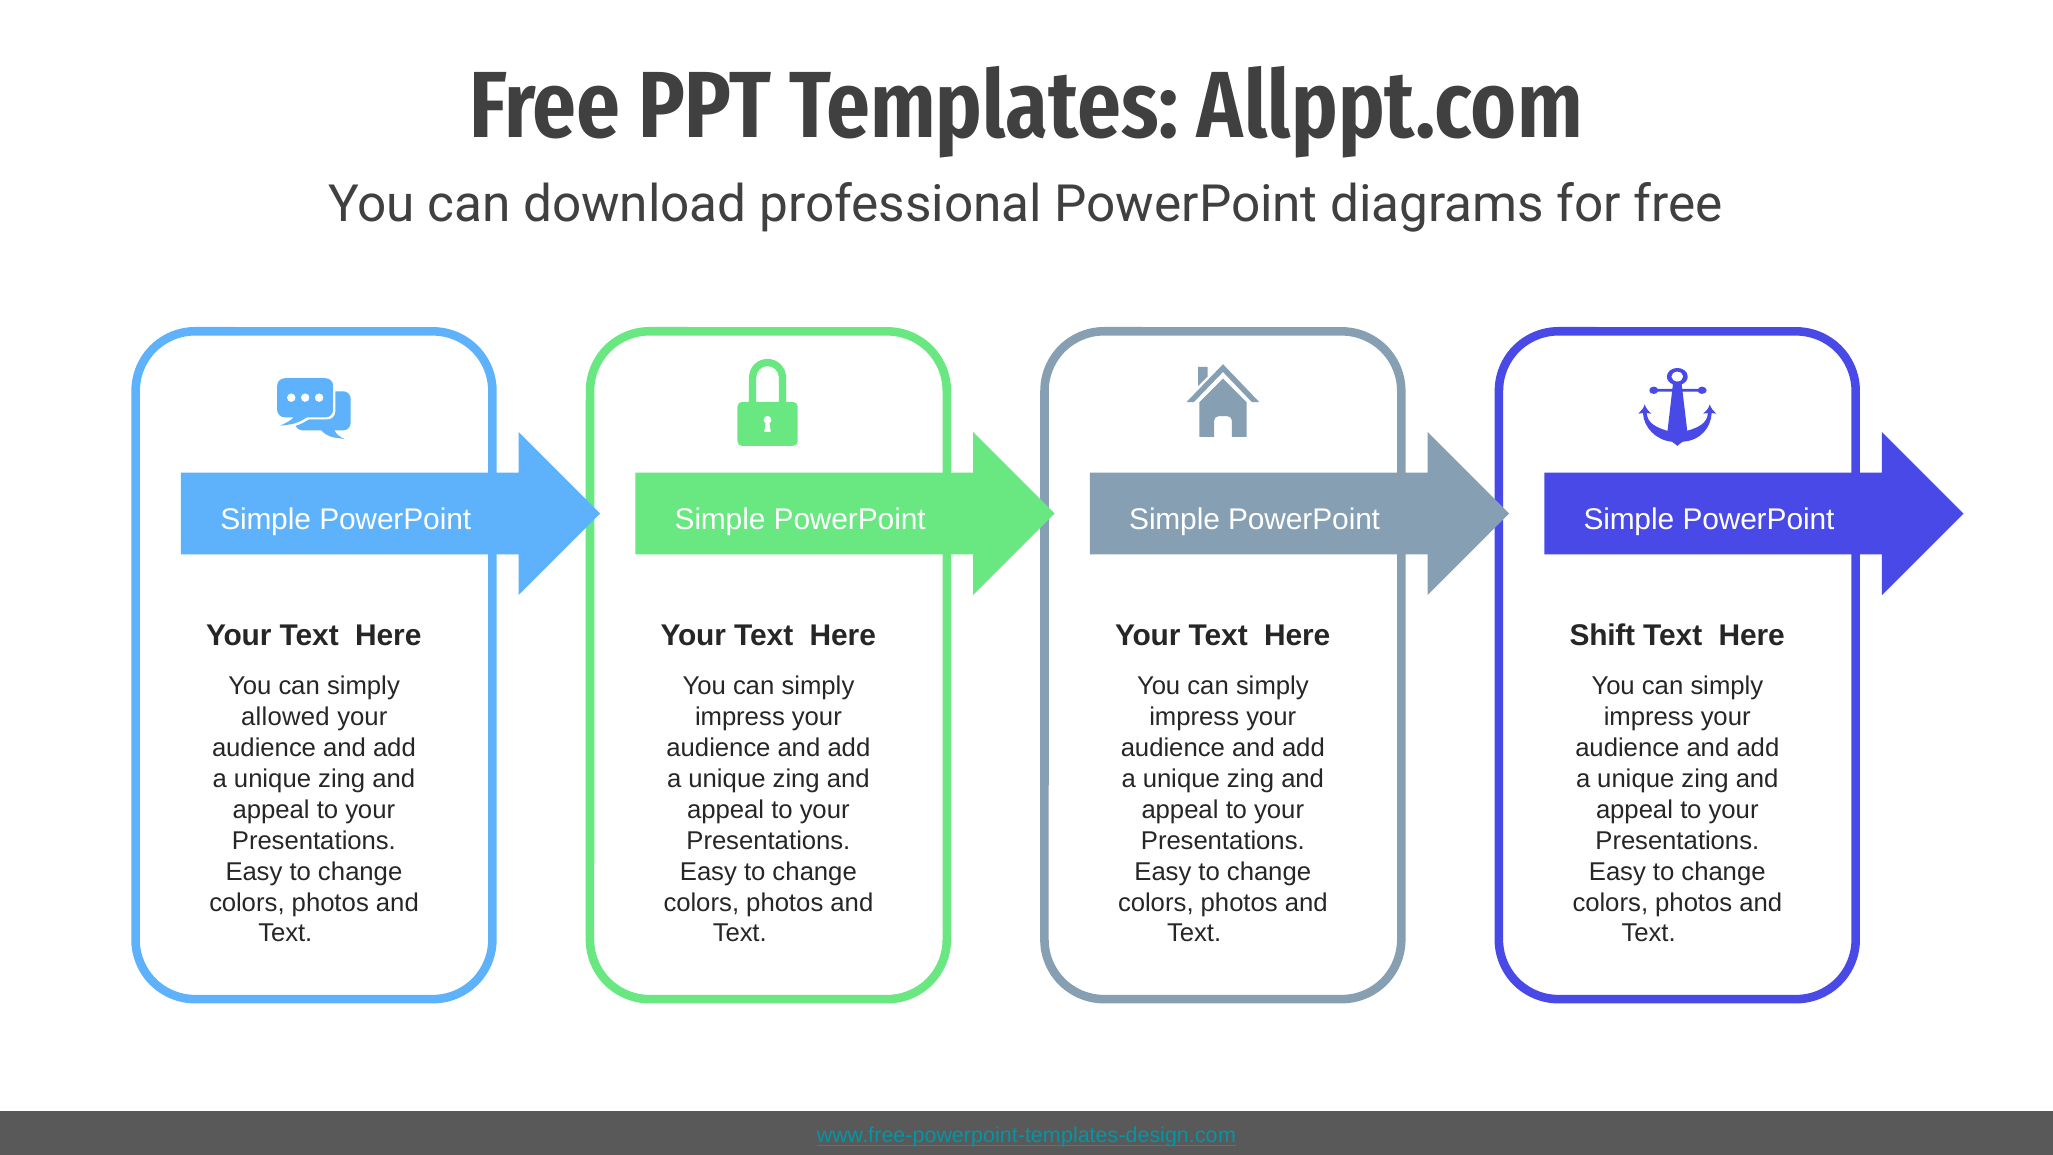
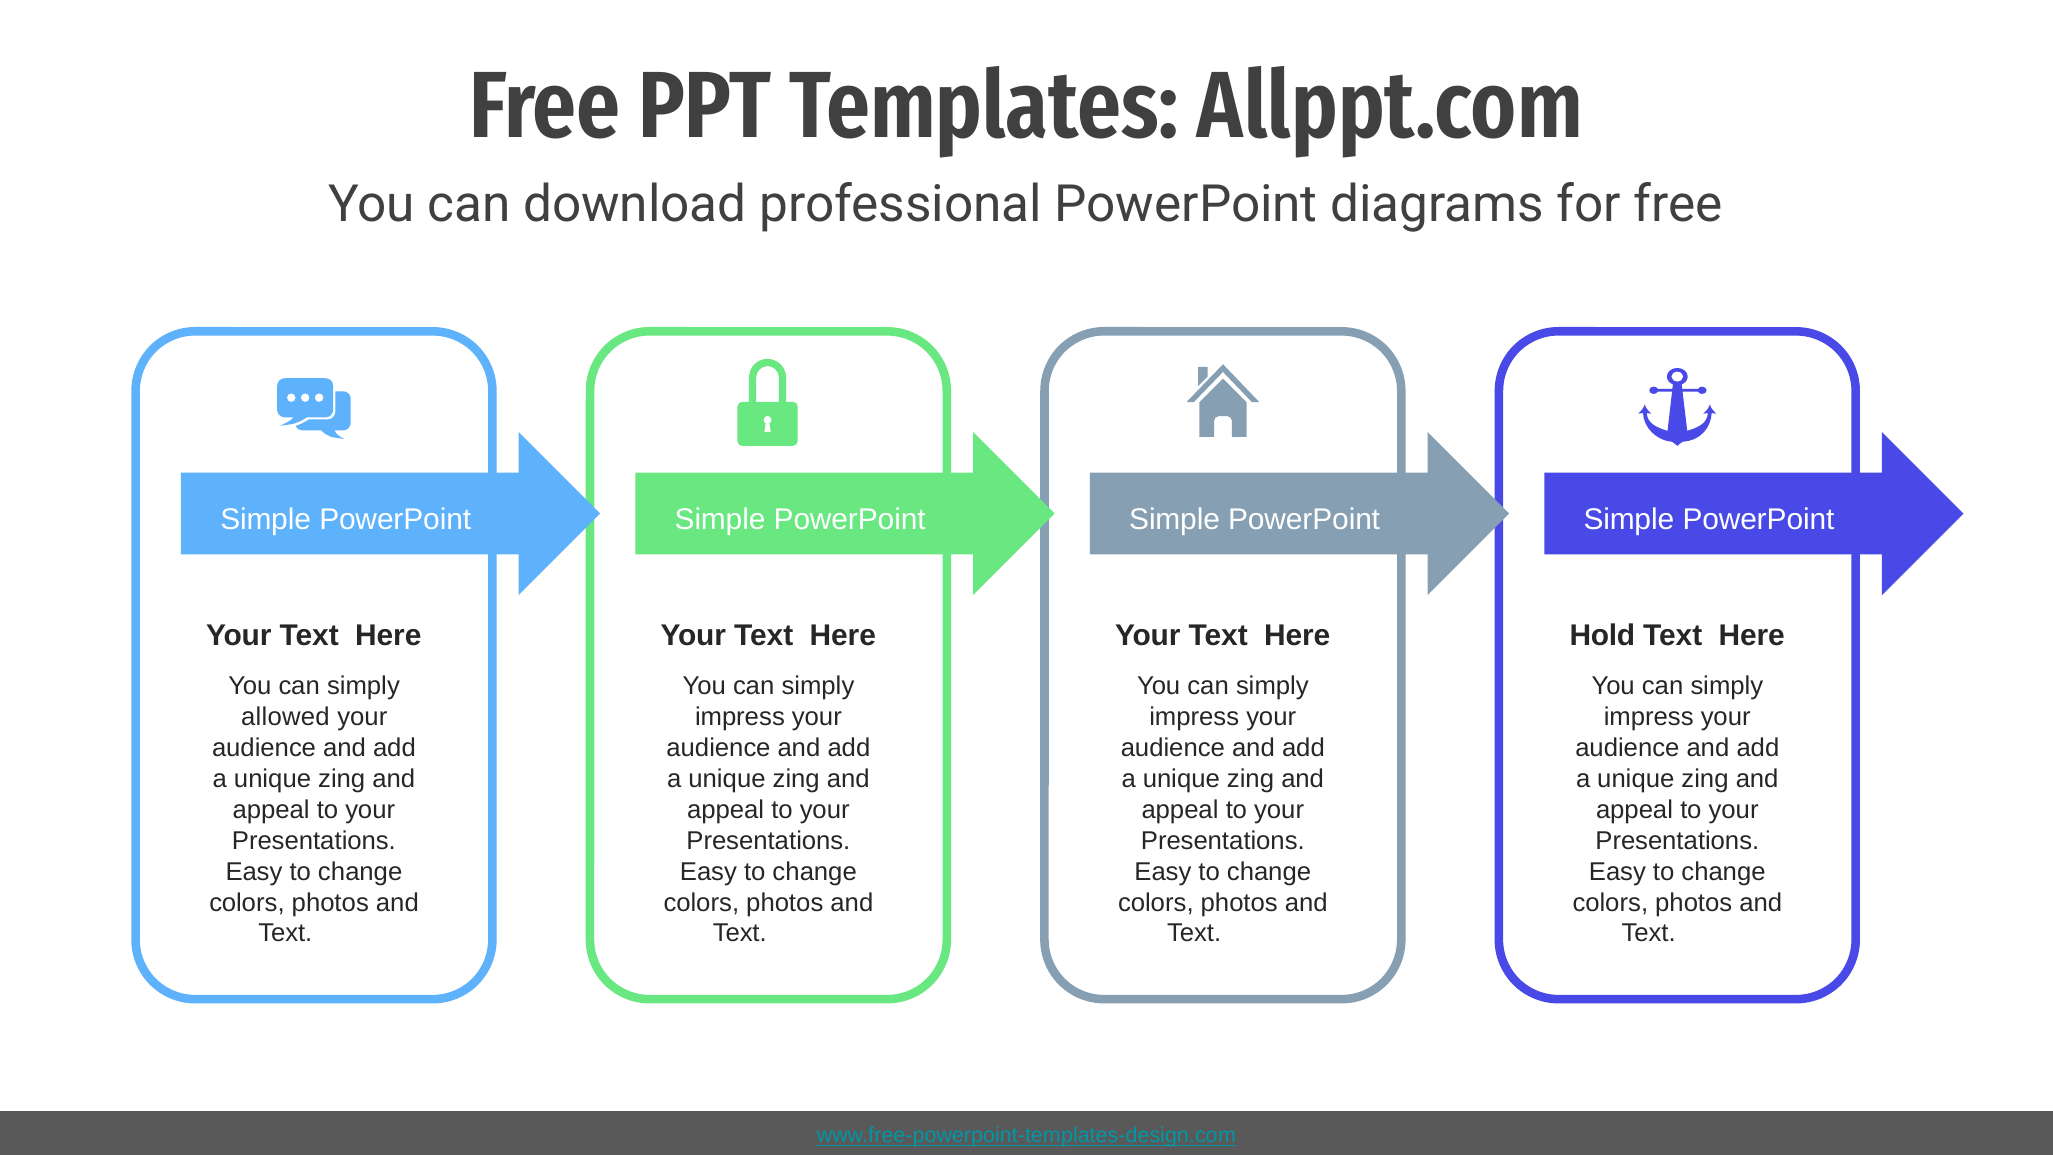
Shift: Shift -> Hold
